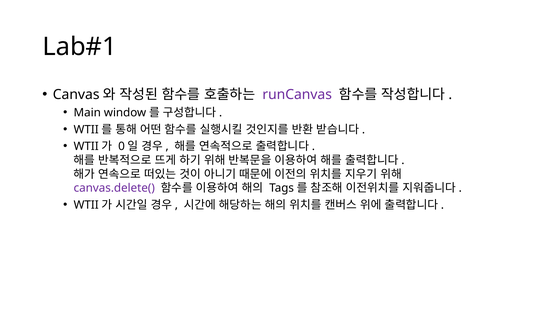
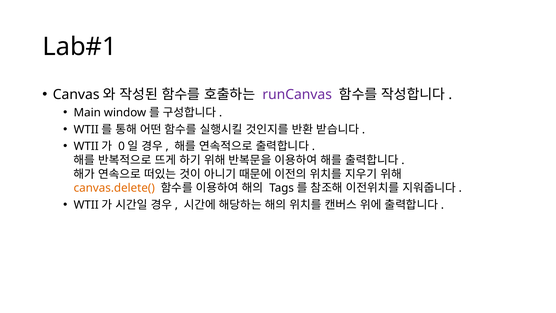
canvas.delete( colour: purple -> orange
